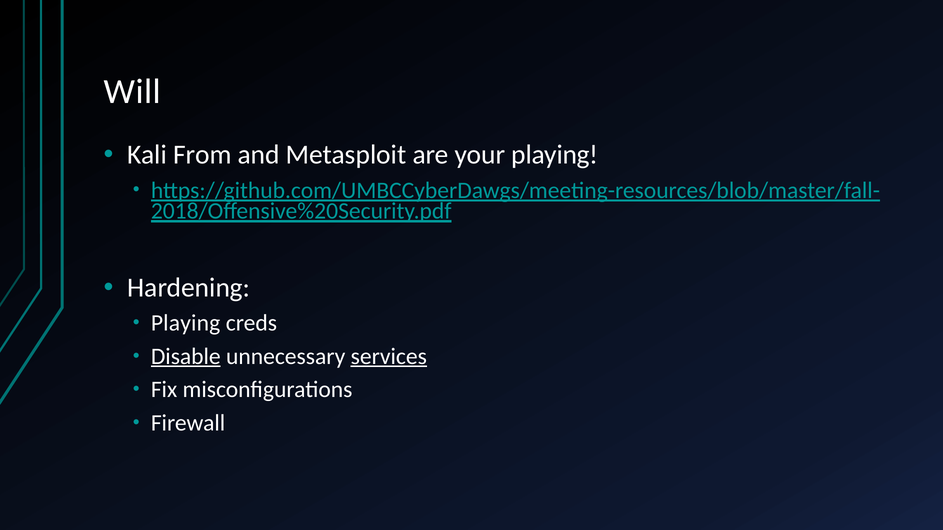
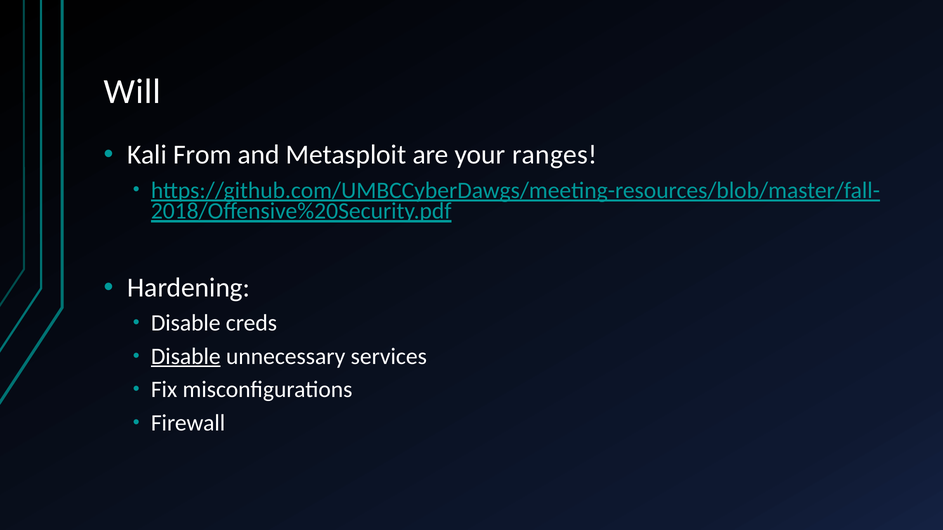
your playing: playing -> ranges
Playing at (186, 323): Playing -> Disable
services underline: present -> none
